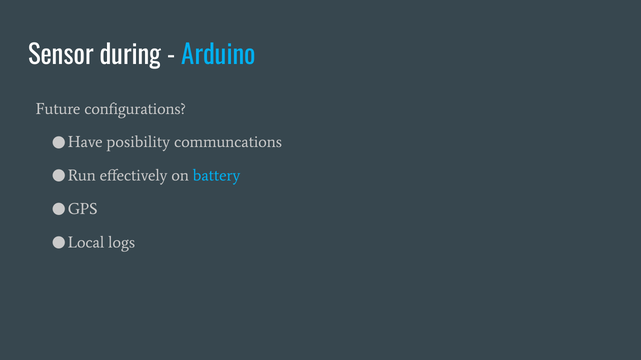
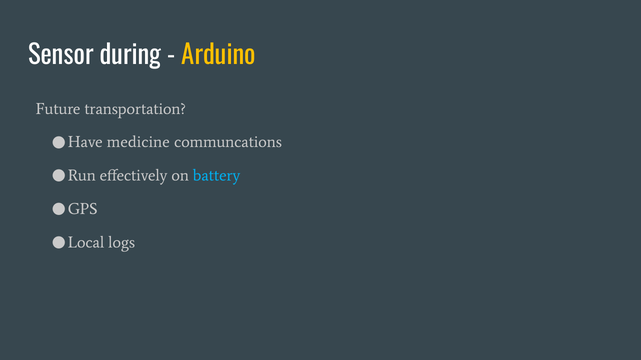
Arduino colour: light blue -> yellow
configurations: configurations -> transportation
posibility: posibility -> medicine
